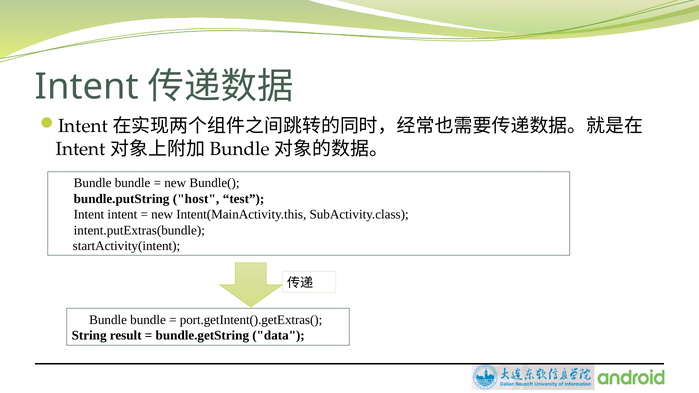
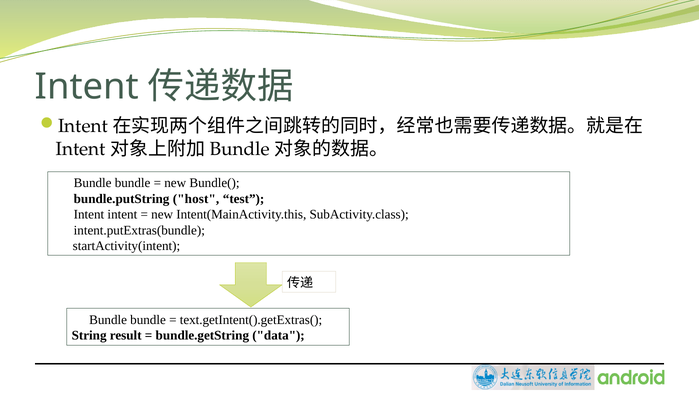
port.getIntent().getExtras(: port.getIntent().getExtras( -> text.getIntent().getExtras(
